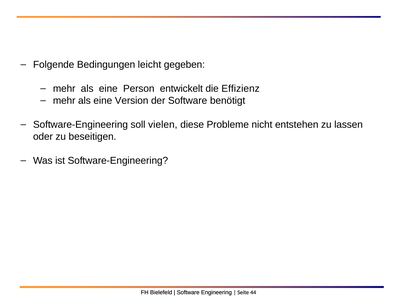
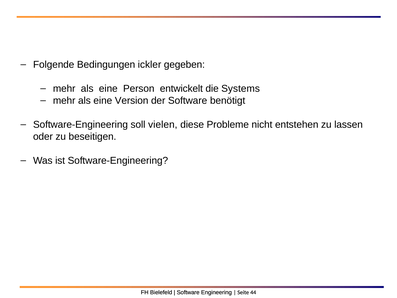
leicht: leicht -> ickler
Effizienz: Effizienz -> Systems
